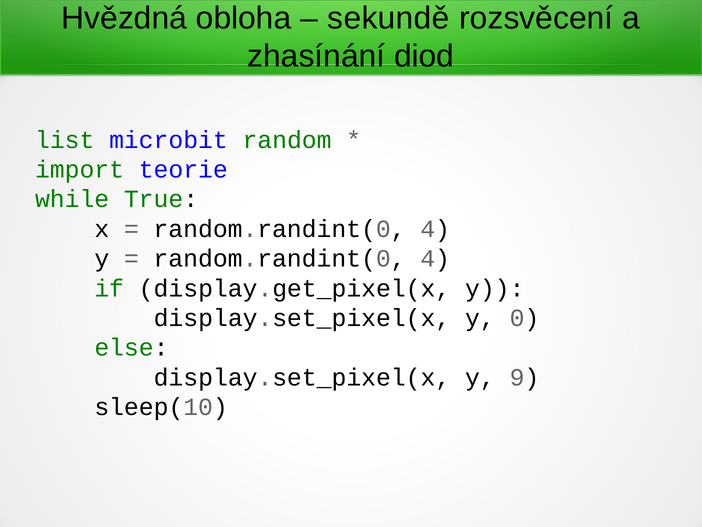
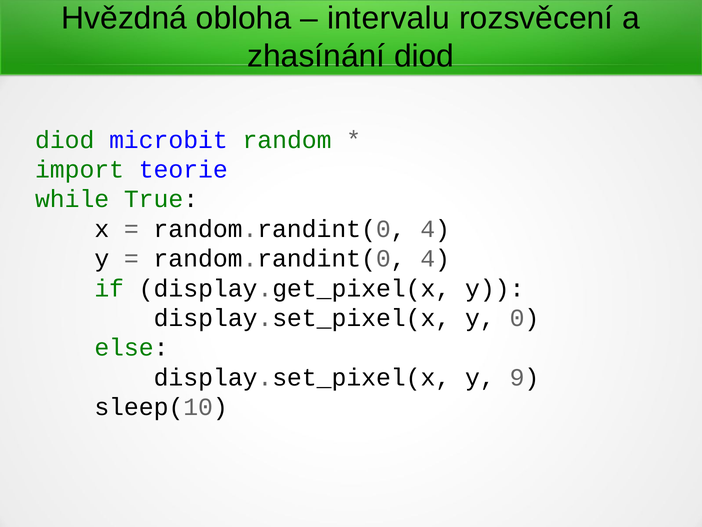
sekundě: sekundě -> intervalu
list at (65, 140): list -> diod
